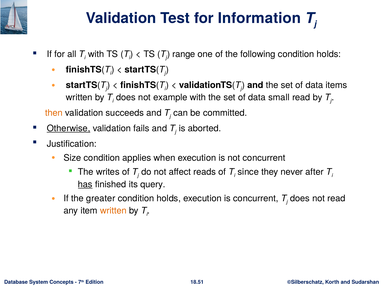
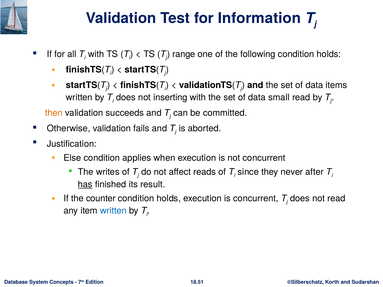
example: example -> inserting
Otherwise underline: present -> none
Size: Size -> Else
query: query -> result
greater: greater -> counter
written at (113, 211) colour: orange -> blue
